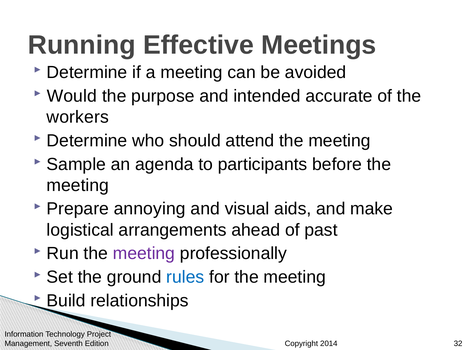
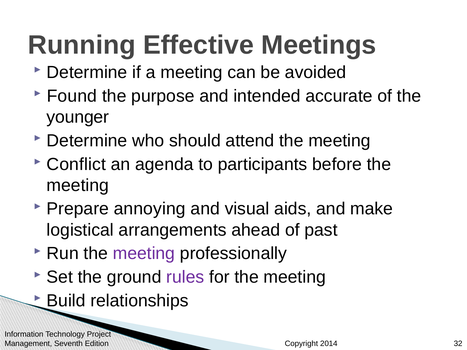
Would: Would -> Found
workers: workers -> younger
Sample: Sample -> Conflict
rules colour: blue -> purple
